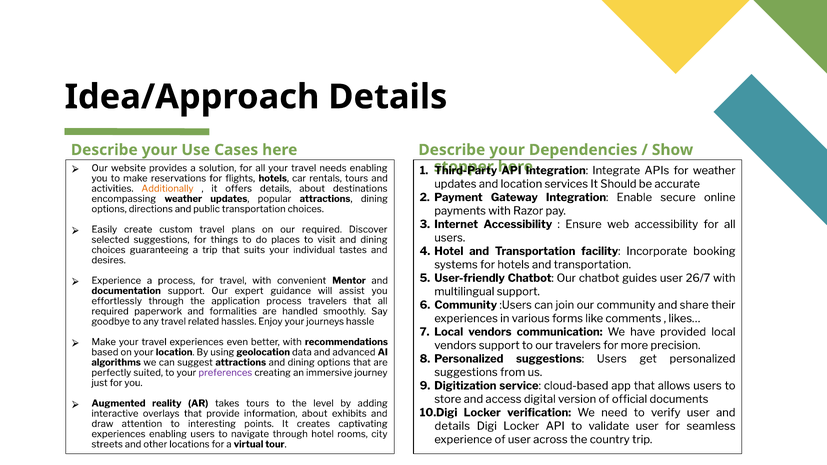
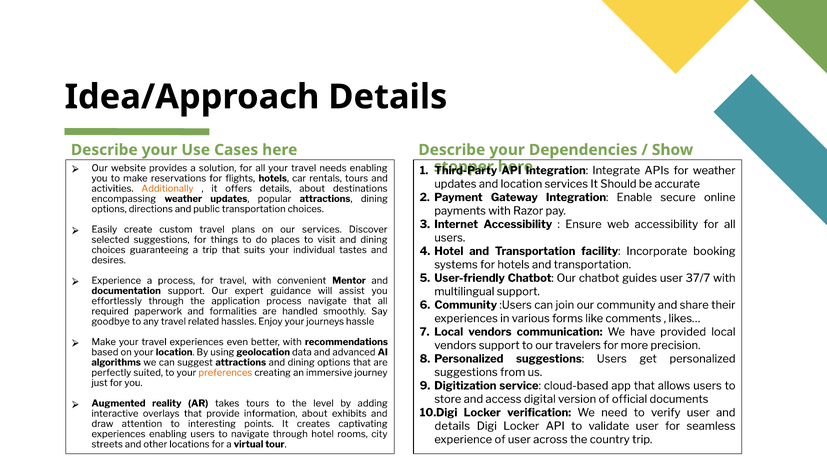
our required: required -> services
26/7: 26/7 -> 37/7
process travelers: travelers -> navigate
preferences colour: purple -> orange
